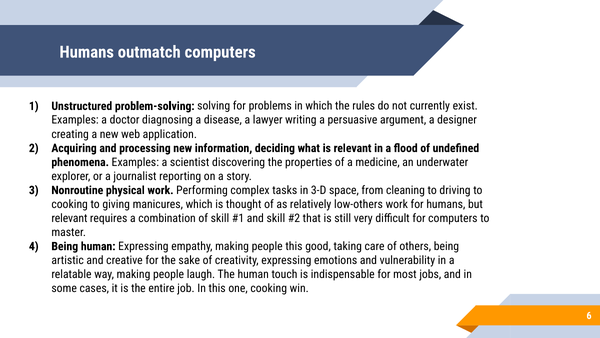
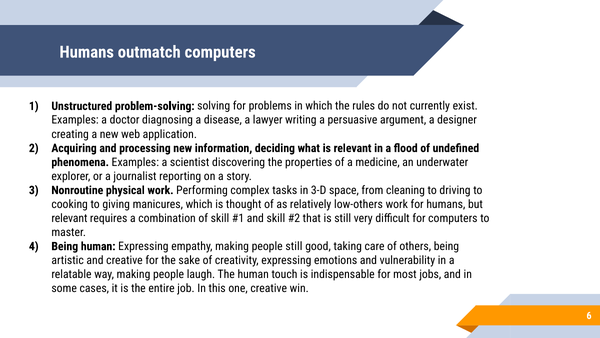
people this: this -> still
one cooking: cooking -> creative
